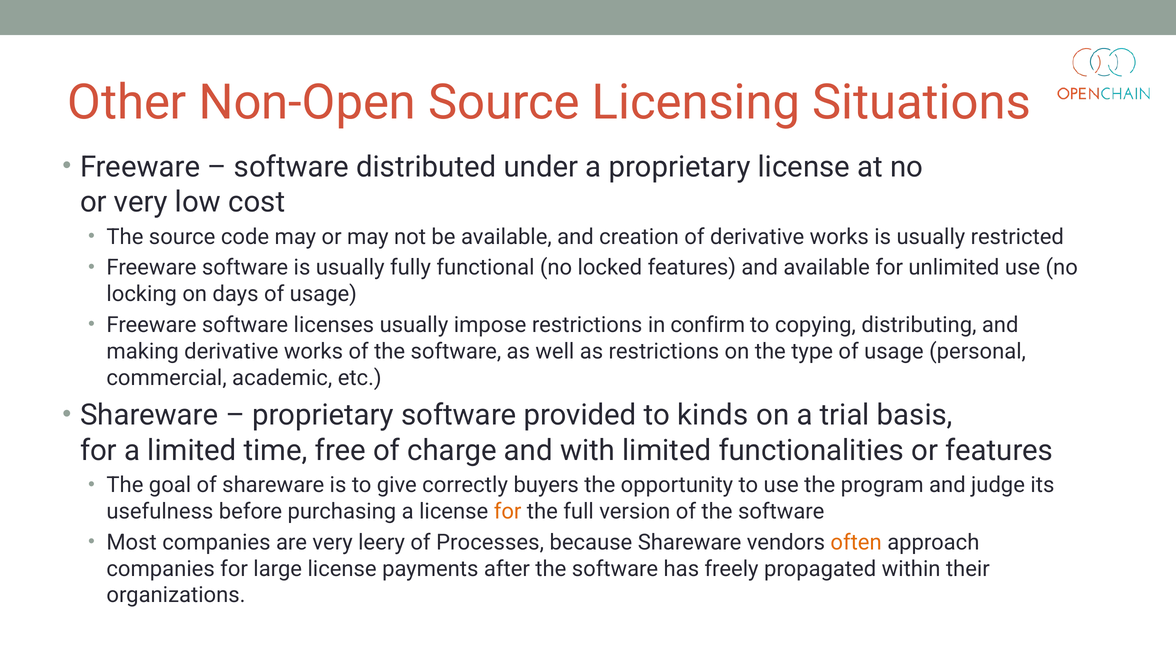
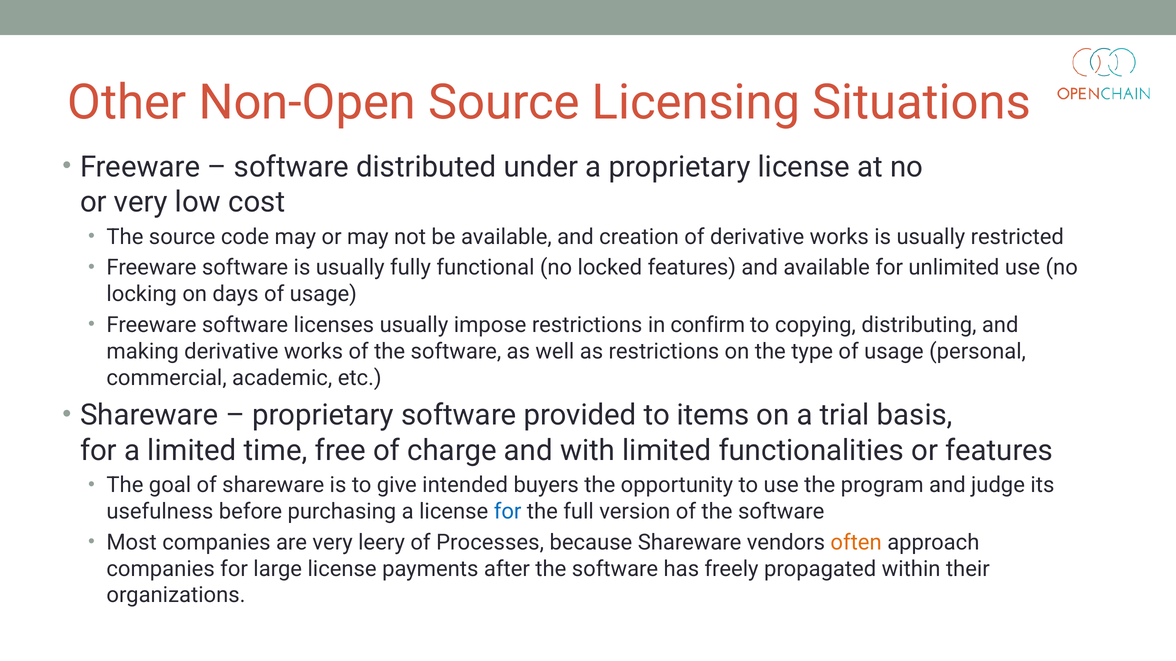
kinds: kinds -> items
correctly: correctly -> intended
for at (508, 512) colour: orange -> blue
